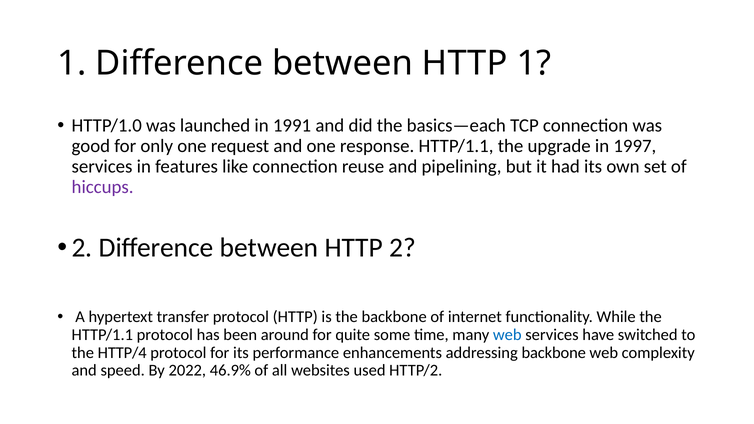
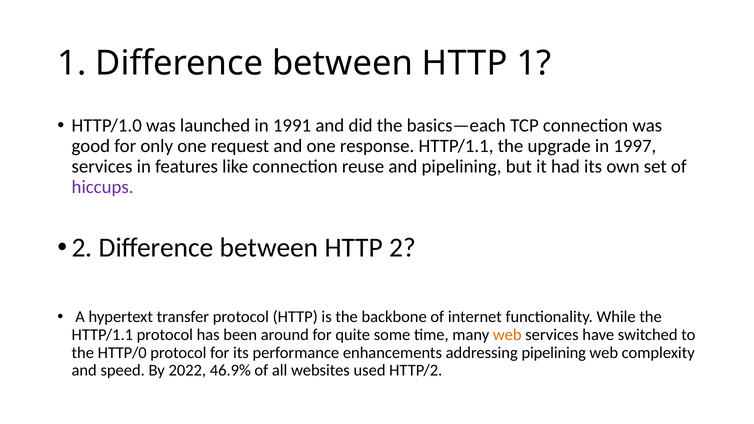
web at (507, 335) colour: blue -> orange
HTTP/4: HTTP/4 -> HTTP/0
addressing backbone: backbone -> pipelining
